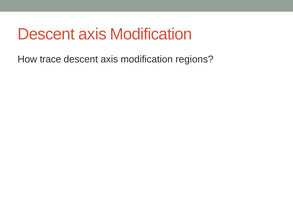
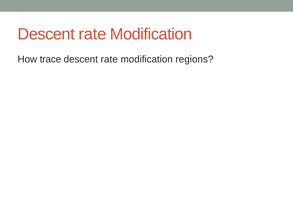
axis at (92, 34): axis -> rate
axis at (109, 59): axis -> rate
